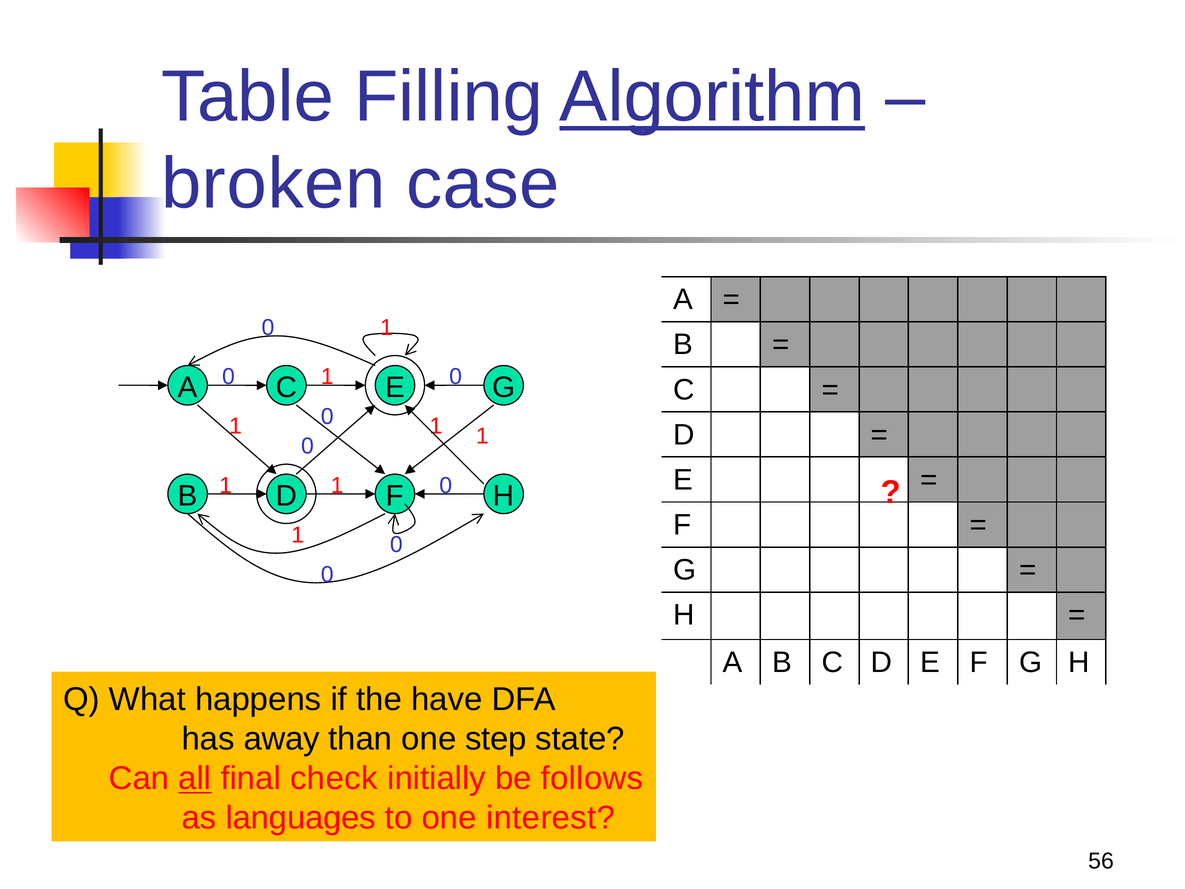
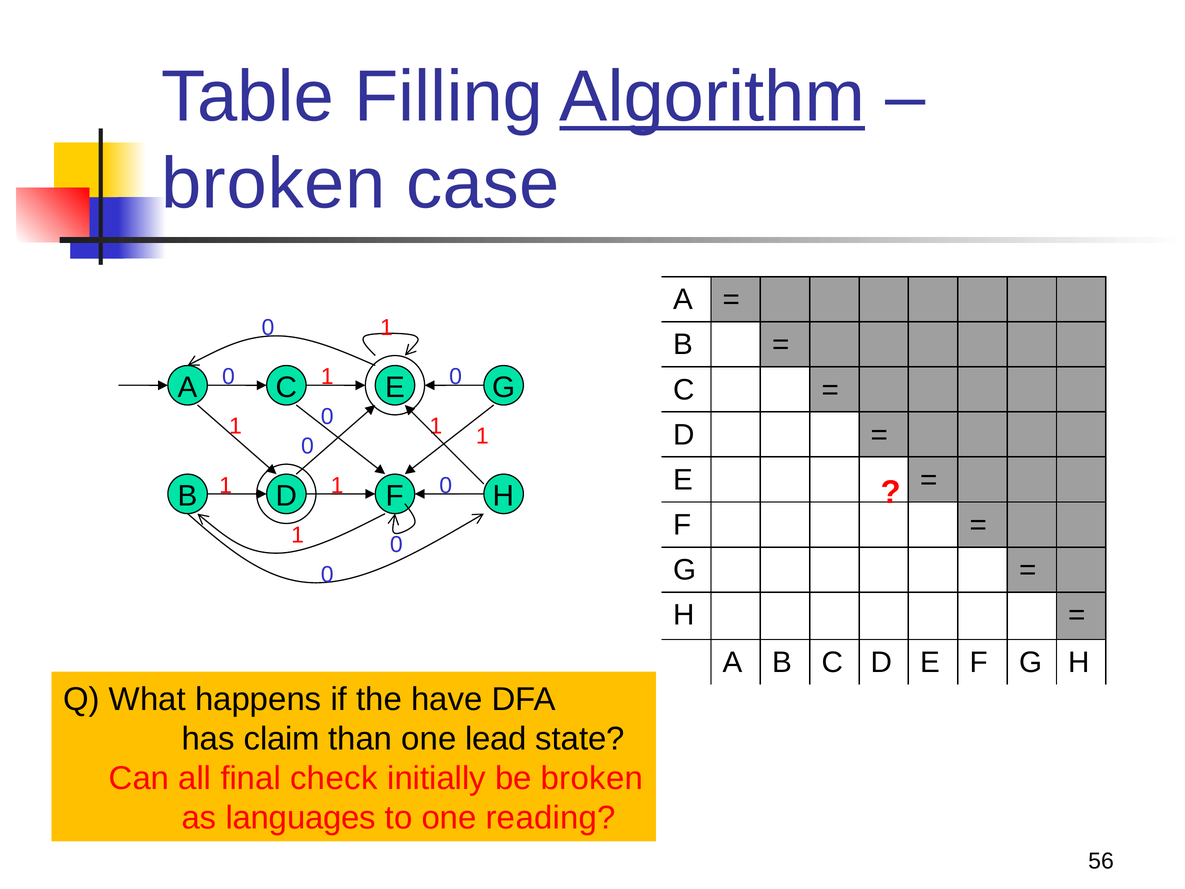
away: away -> claim
step: step -> lead
all underline: present -> none
be follows: follows -> broken
interest: interest -> reading
